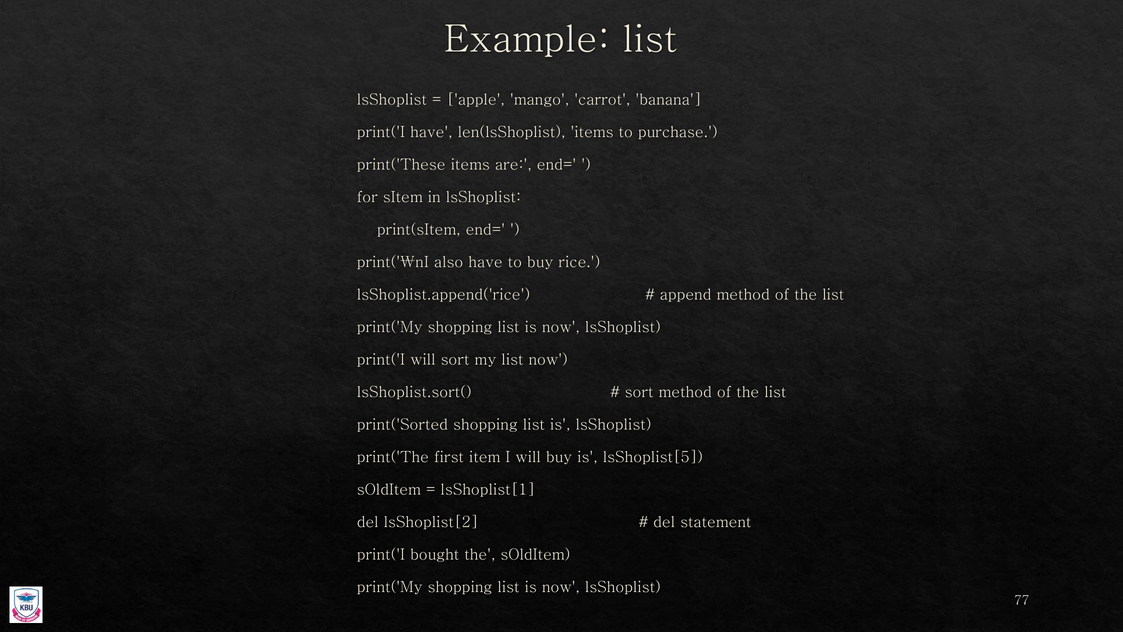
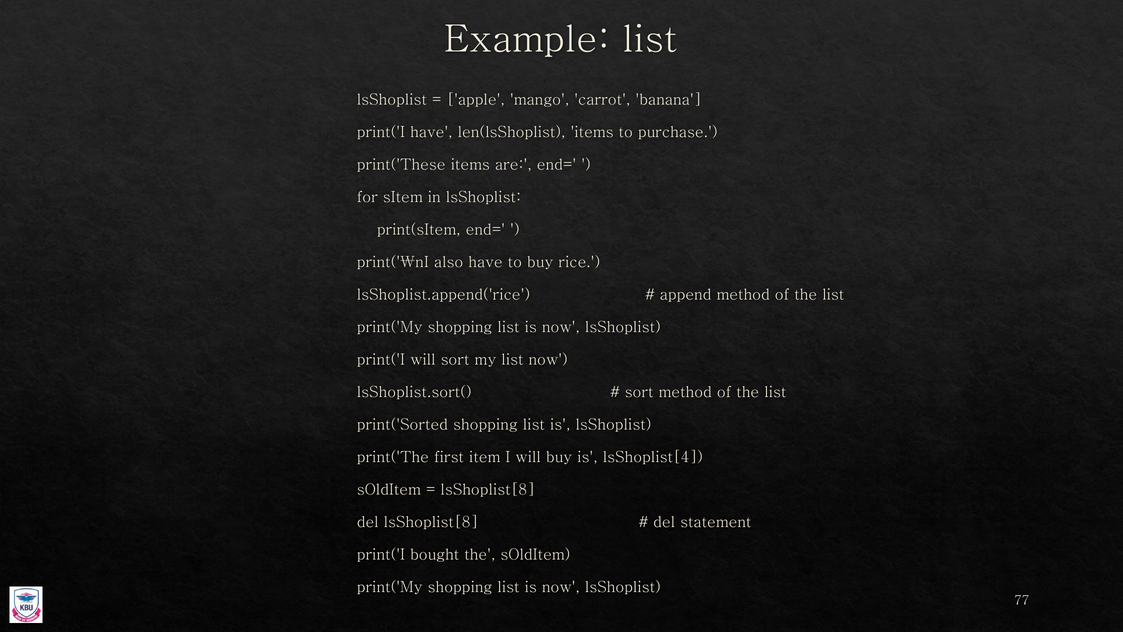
lsShoplist[5: lsShoplist[5 -> lsShoplist[4
lsShoplist[1 at (488, 490): lsShoplist[1 -> lsShoplist[8
del lsShoplist[2: lsShoplist[2 -> lsShoplist[8
